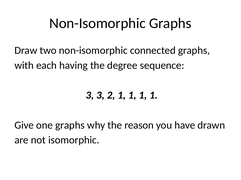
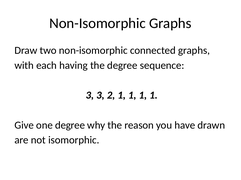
one graphs: graphs -> degree
